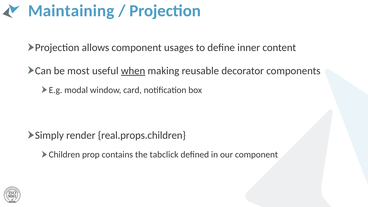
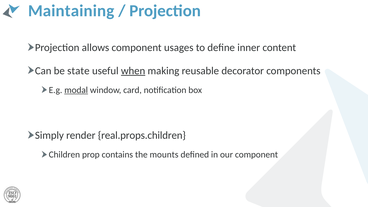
most: most -> state
modal underline: none -> present
tabclick: tabclick -> mounts
